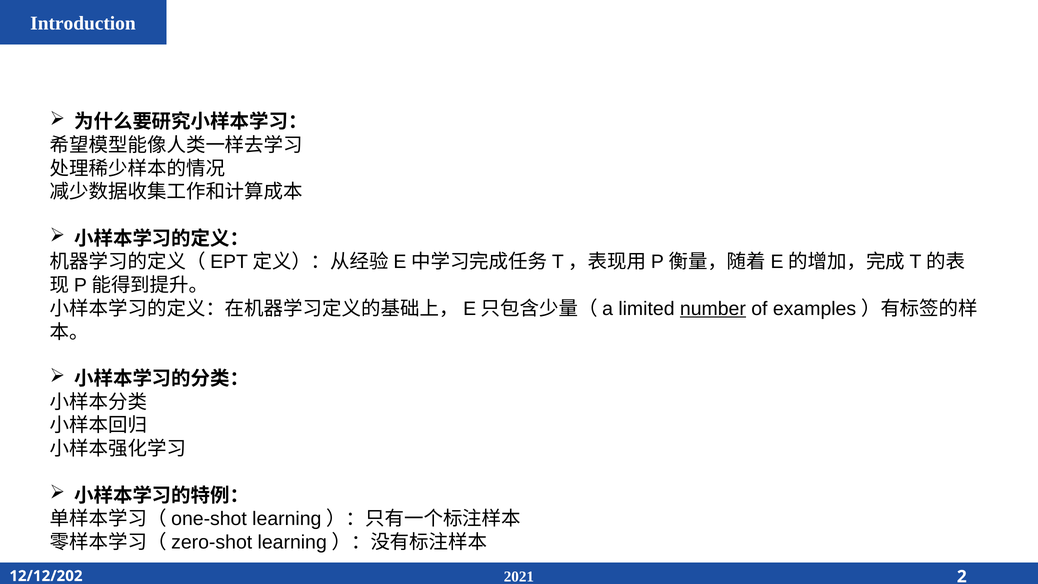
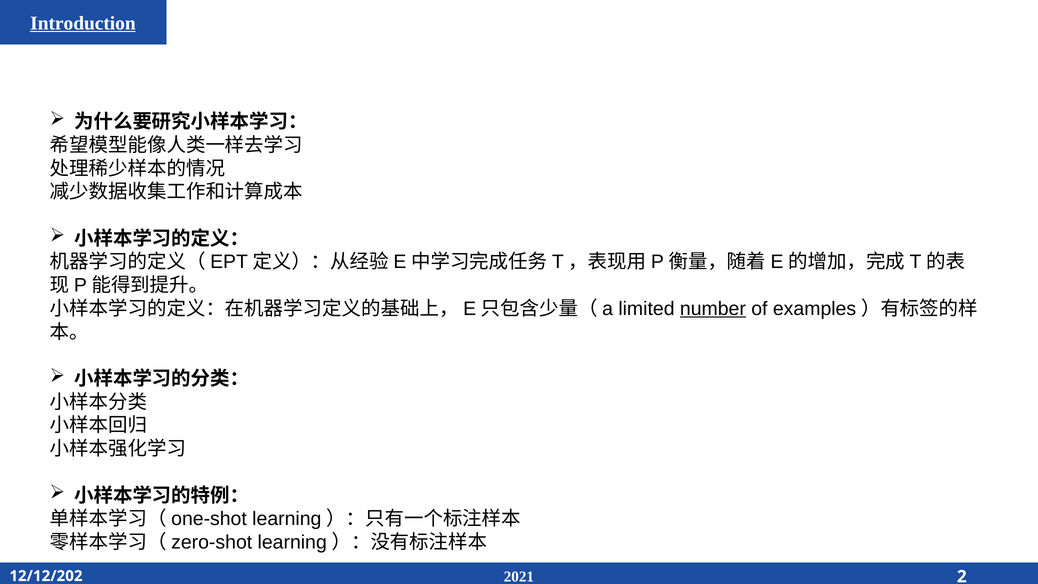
Introduction underline: none -> present
